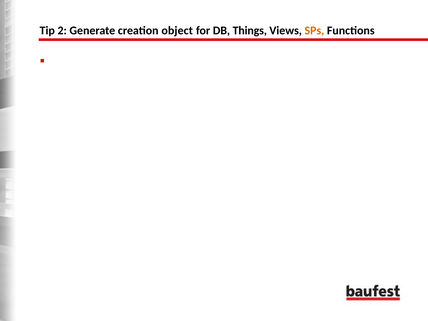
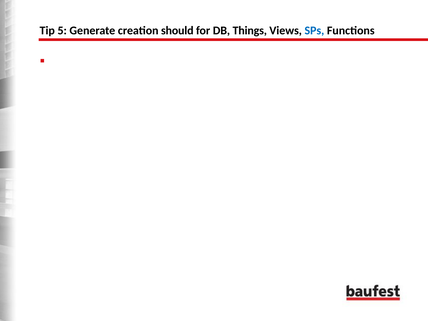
2: 2 -> 5
object: object -> should
SPs colour: orange -> blue
